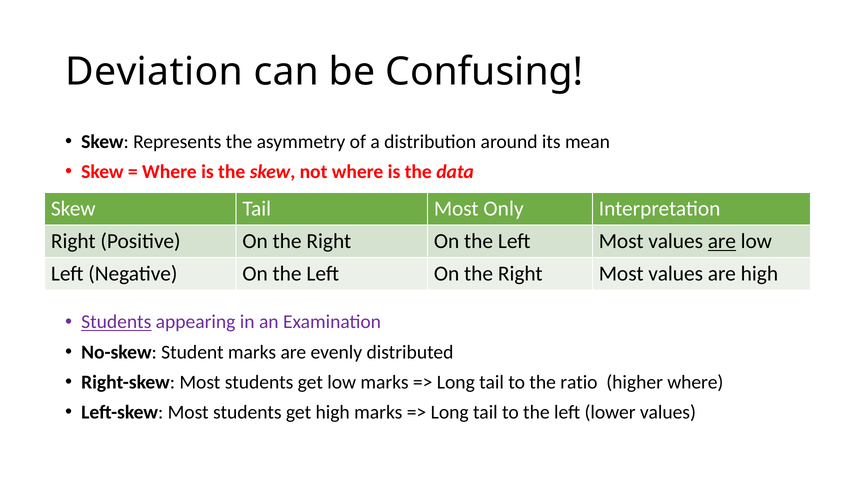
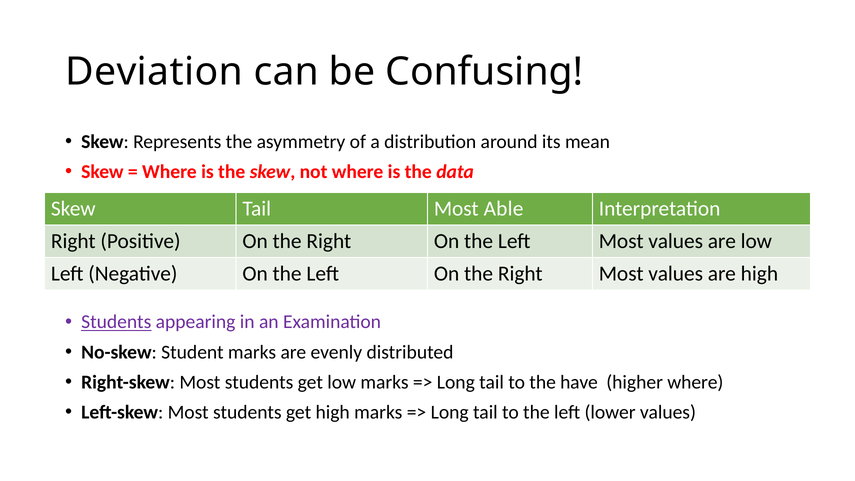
Only: Only -> Able
are at (722, 241) underline: present -> none
ratio: ratio -> have
